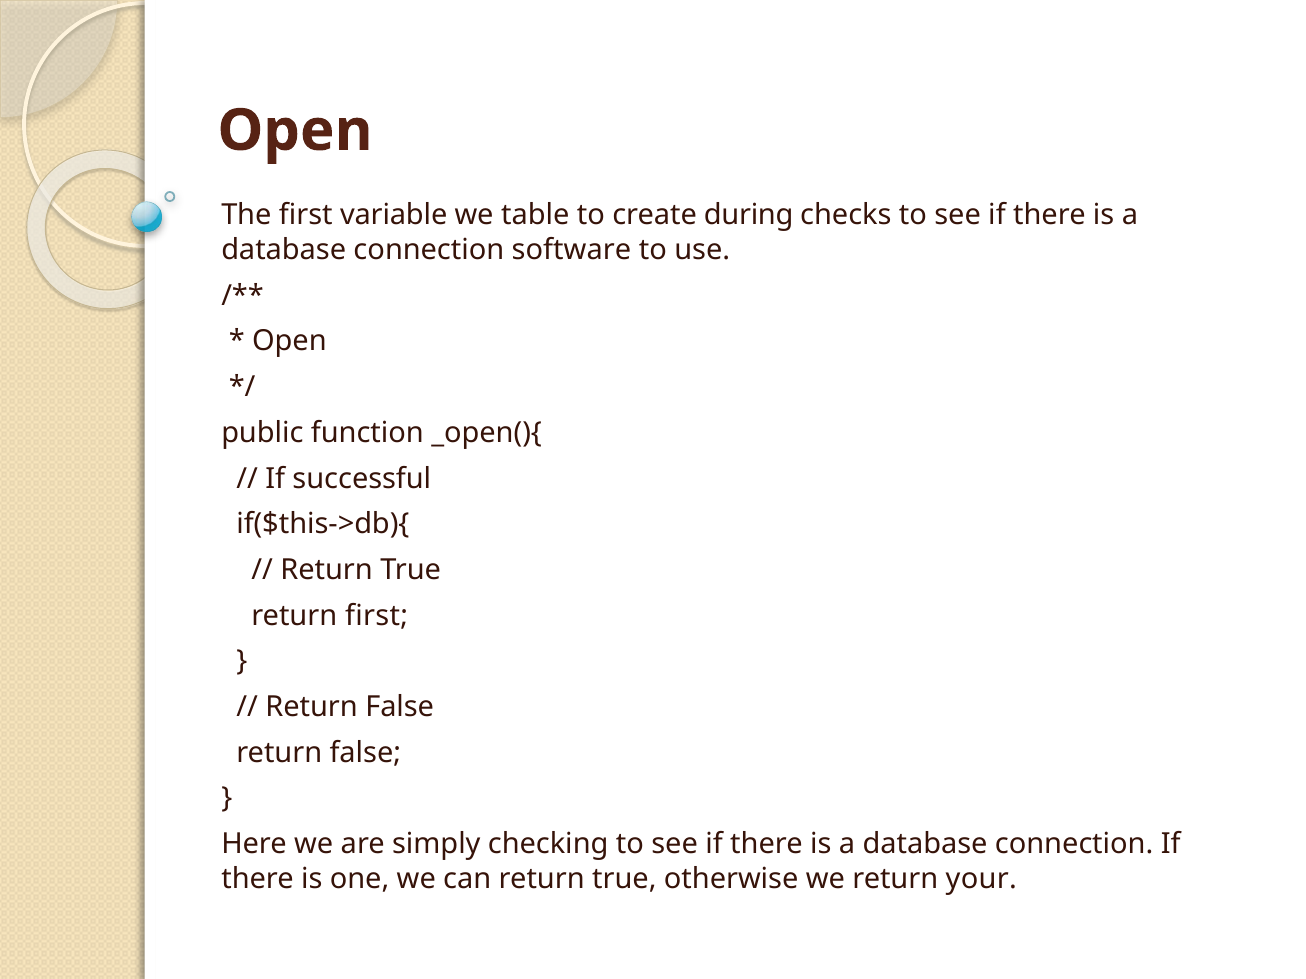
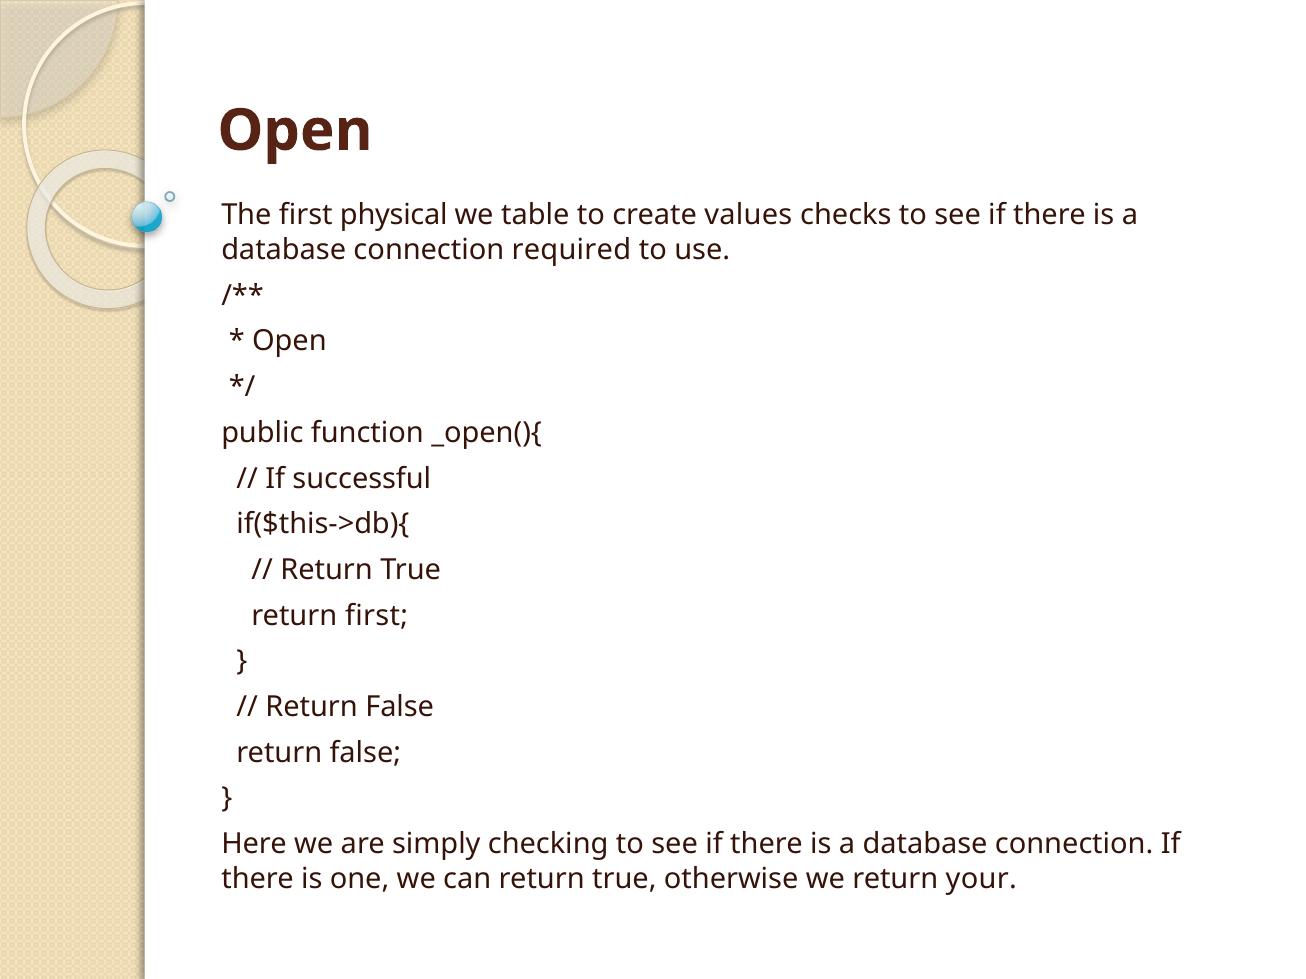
variable: variable -> physical
during: during -> values
software: software -> required
